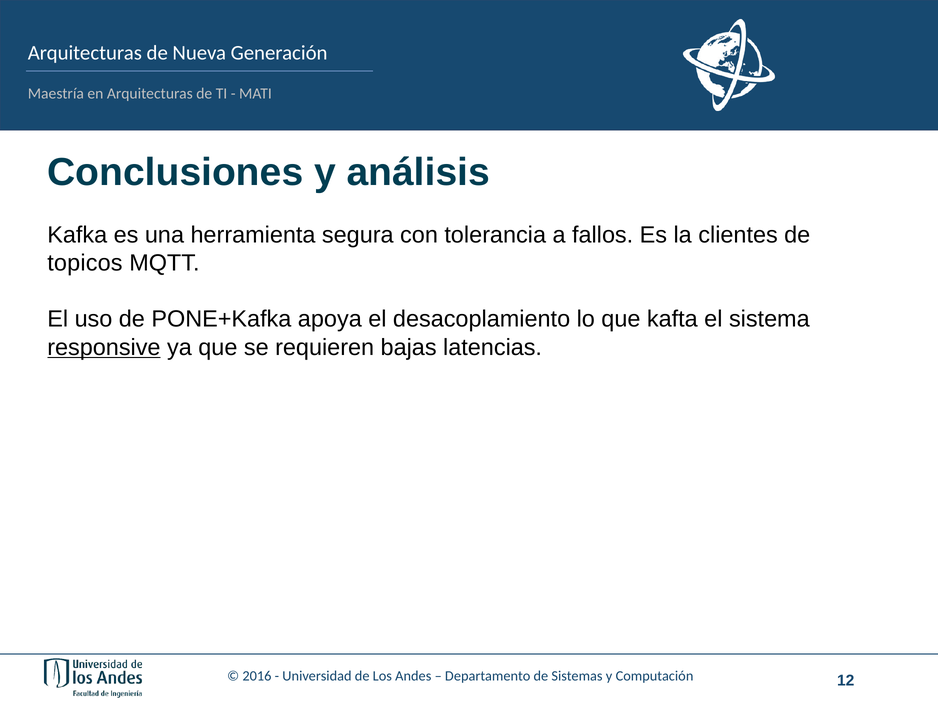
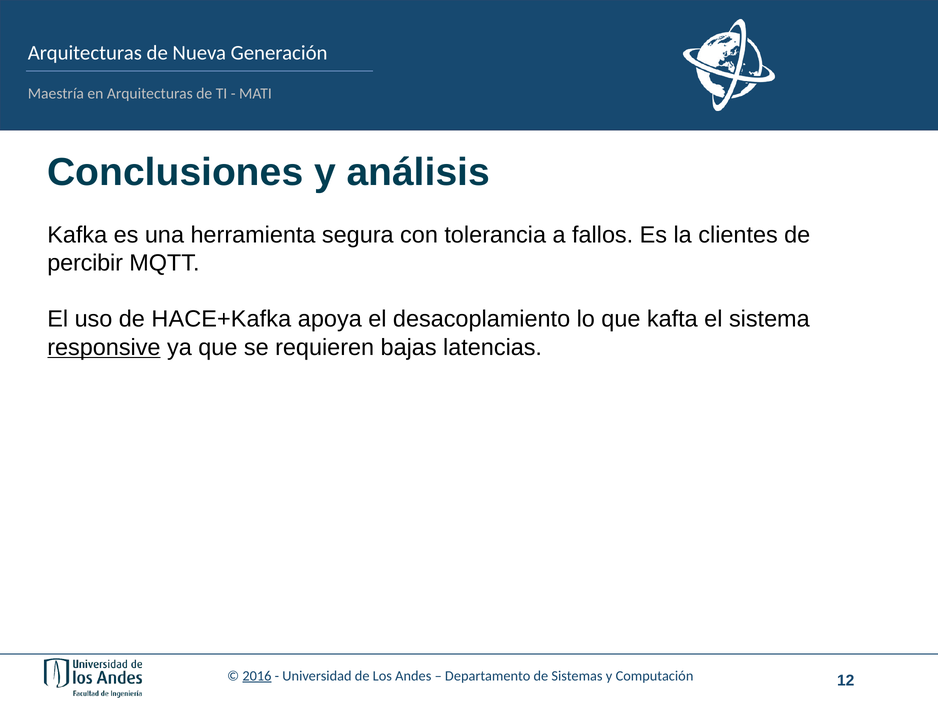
topicos: topicos -> percibir
PONE+Kafka: PONE+Kafka -> HACE+Kafka
2016 underline: none -> present
